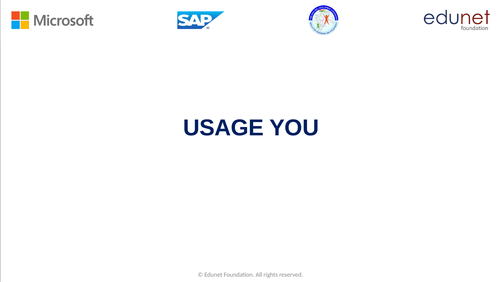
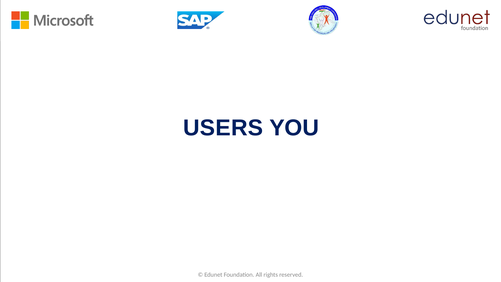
USAGE: USAGE -> USERS
